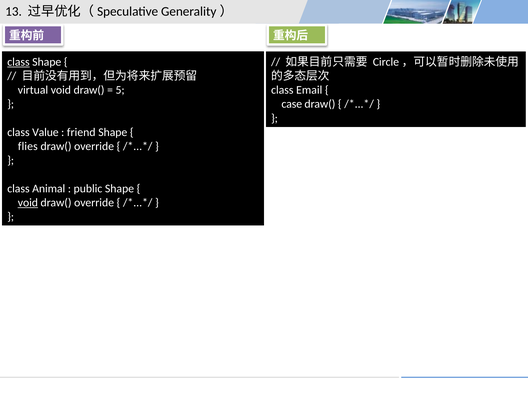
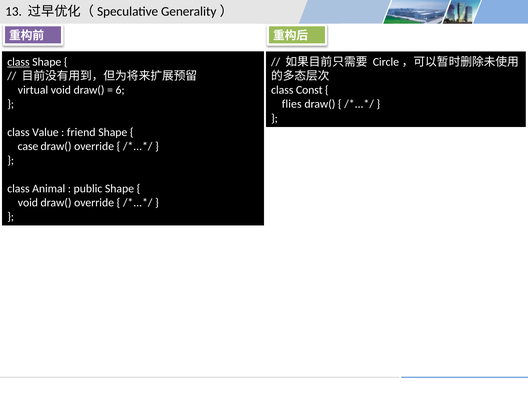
5: 5 -> 6
Email: Email -> Const
case: case -> flies
flies: flies -> case
void at (28, 203) underline: present -> none
